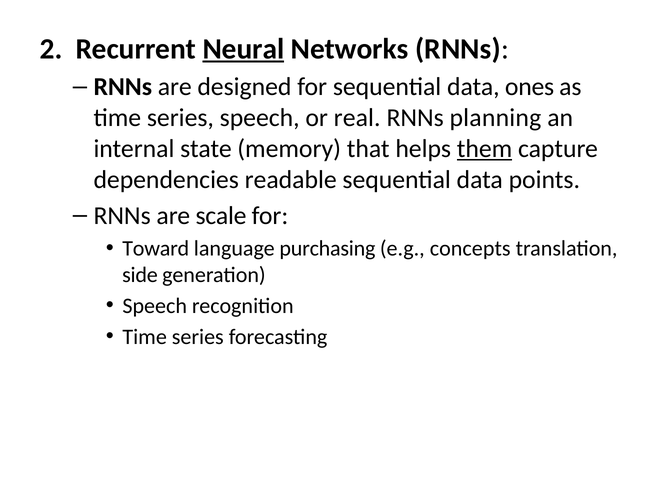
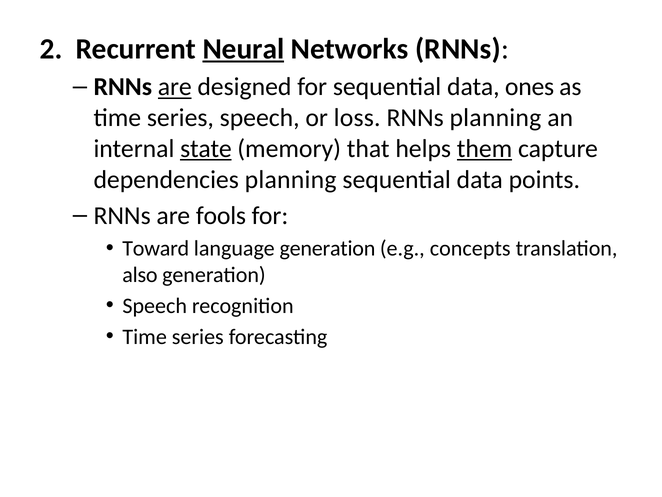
are at (175, 87) underline: none -> present
real: real -> loss
state underline: none -> present
dependencies readable: readable -> planning
scale: scale -> fools
language purchasing: purchasing -> generation
side: side -> also
